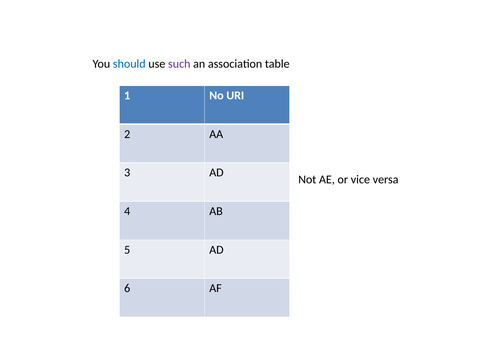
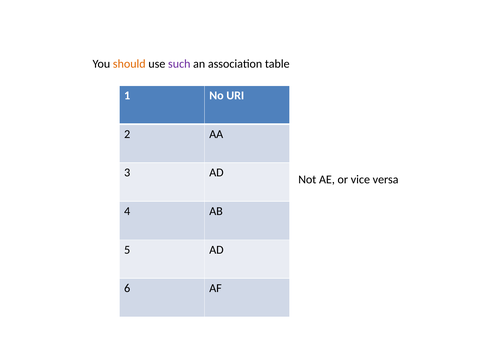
should colour: blue -> orange
